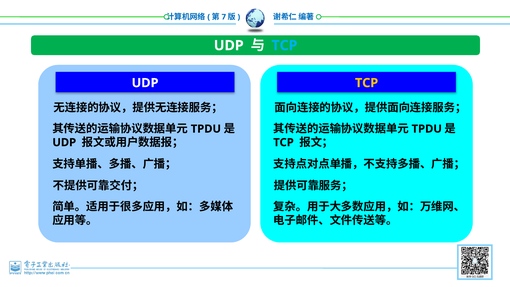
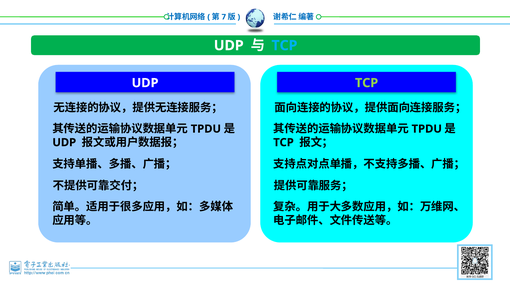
TCP at (367, 83) colour: yellow -> light green
